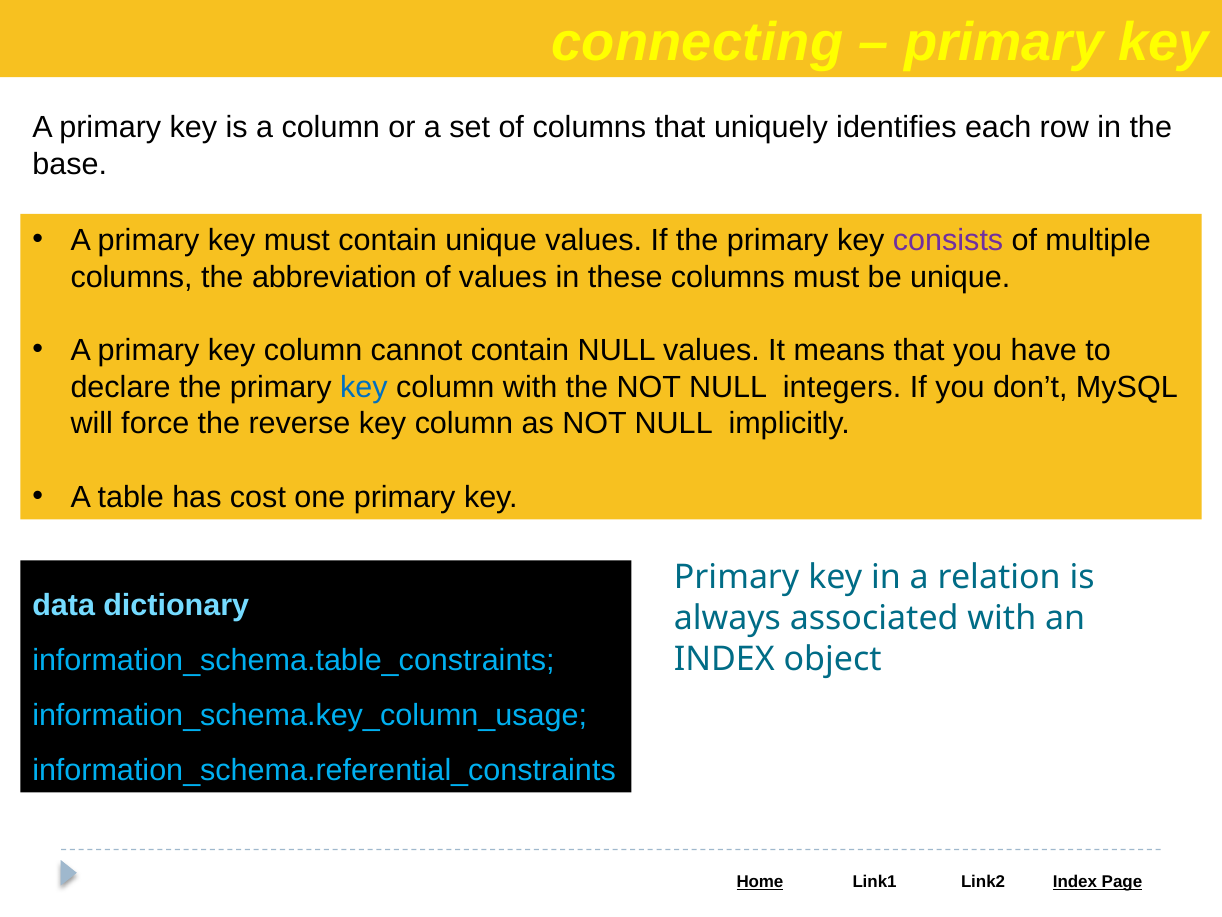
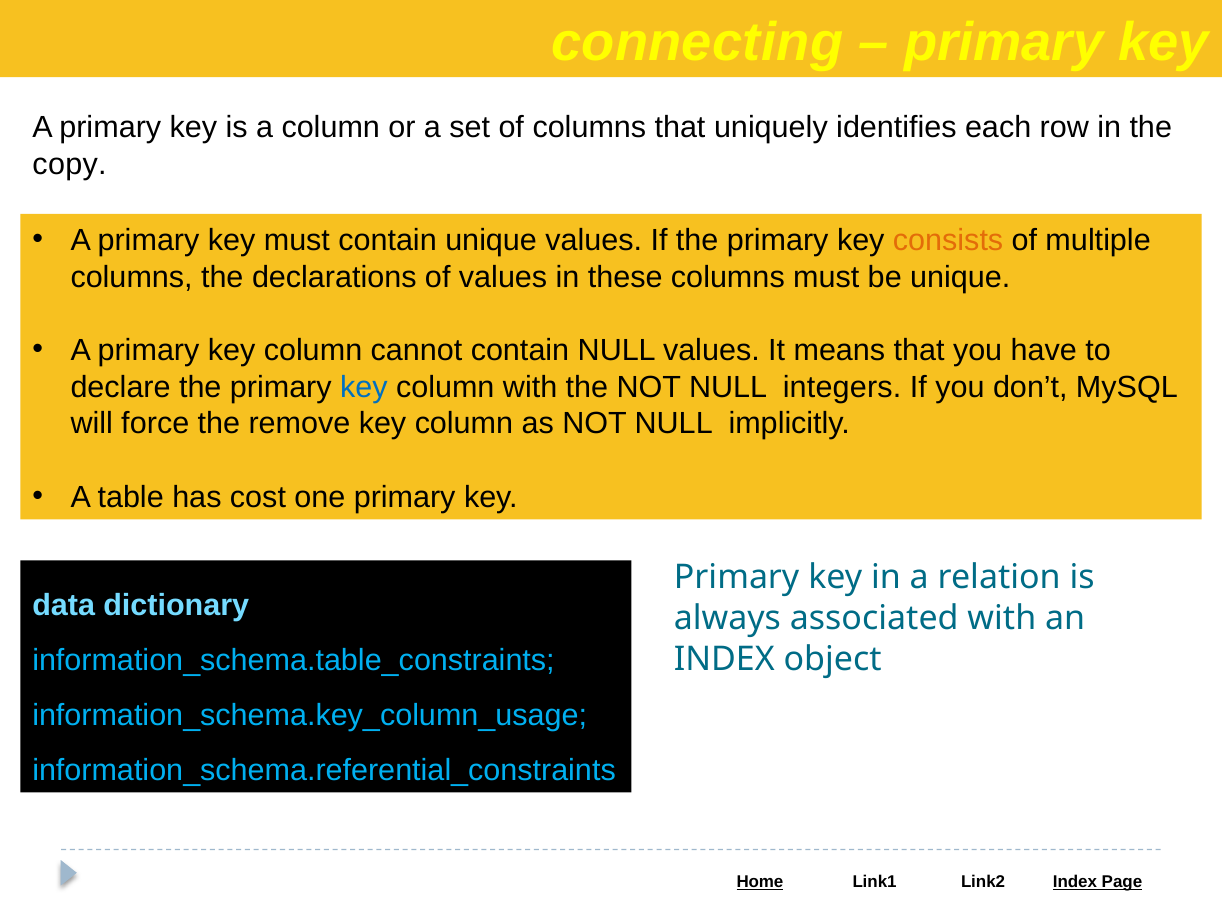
base: base -> copy
consists colour: purple -> orange
abbreviation: abbreviation -> declarations
reverse: reverse -> remove
